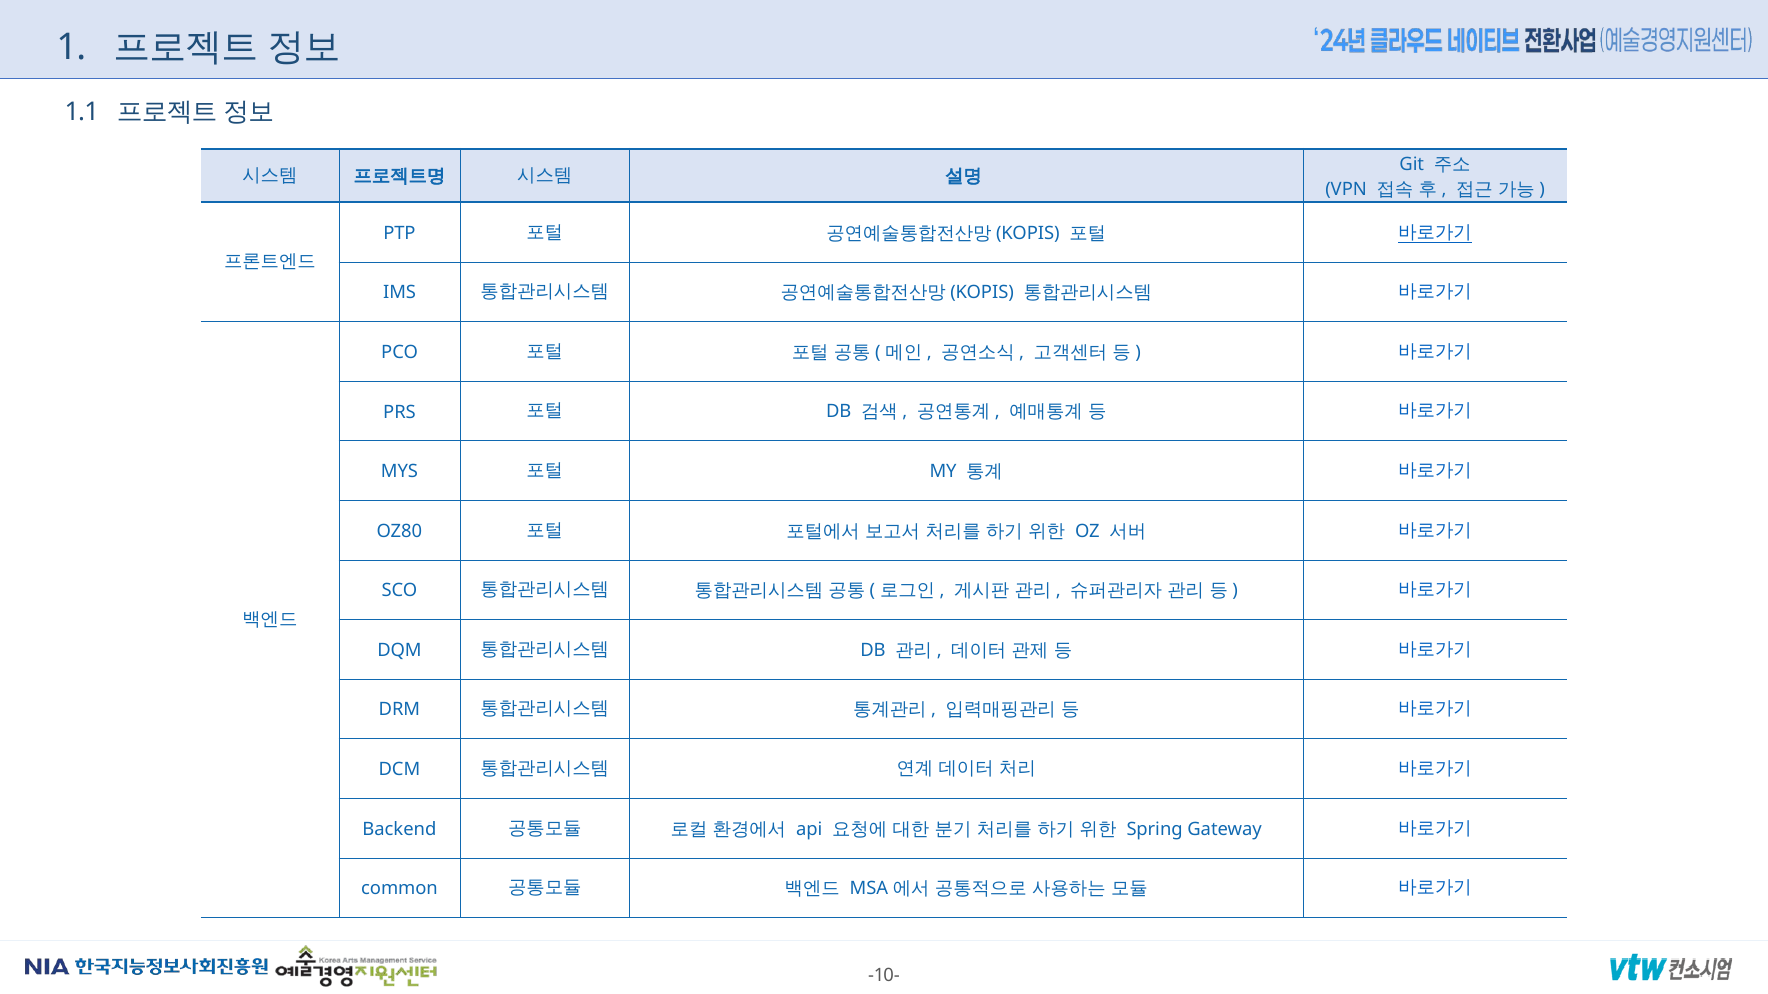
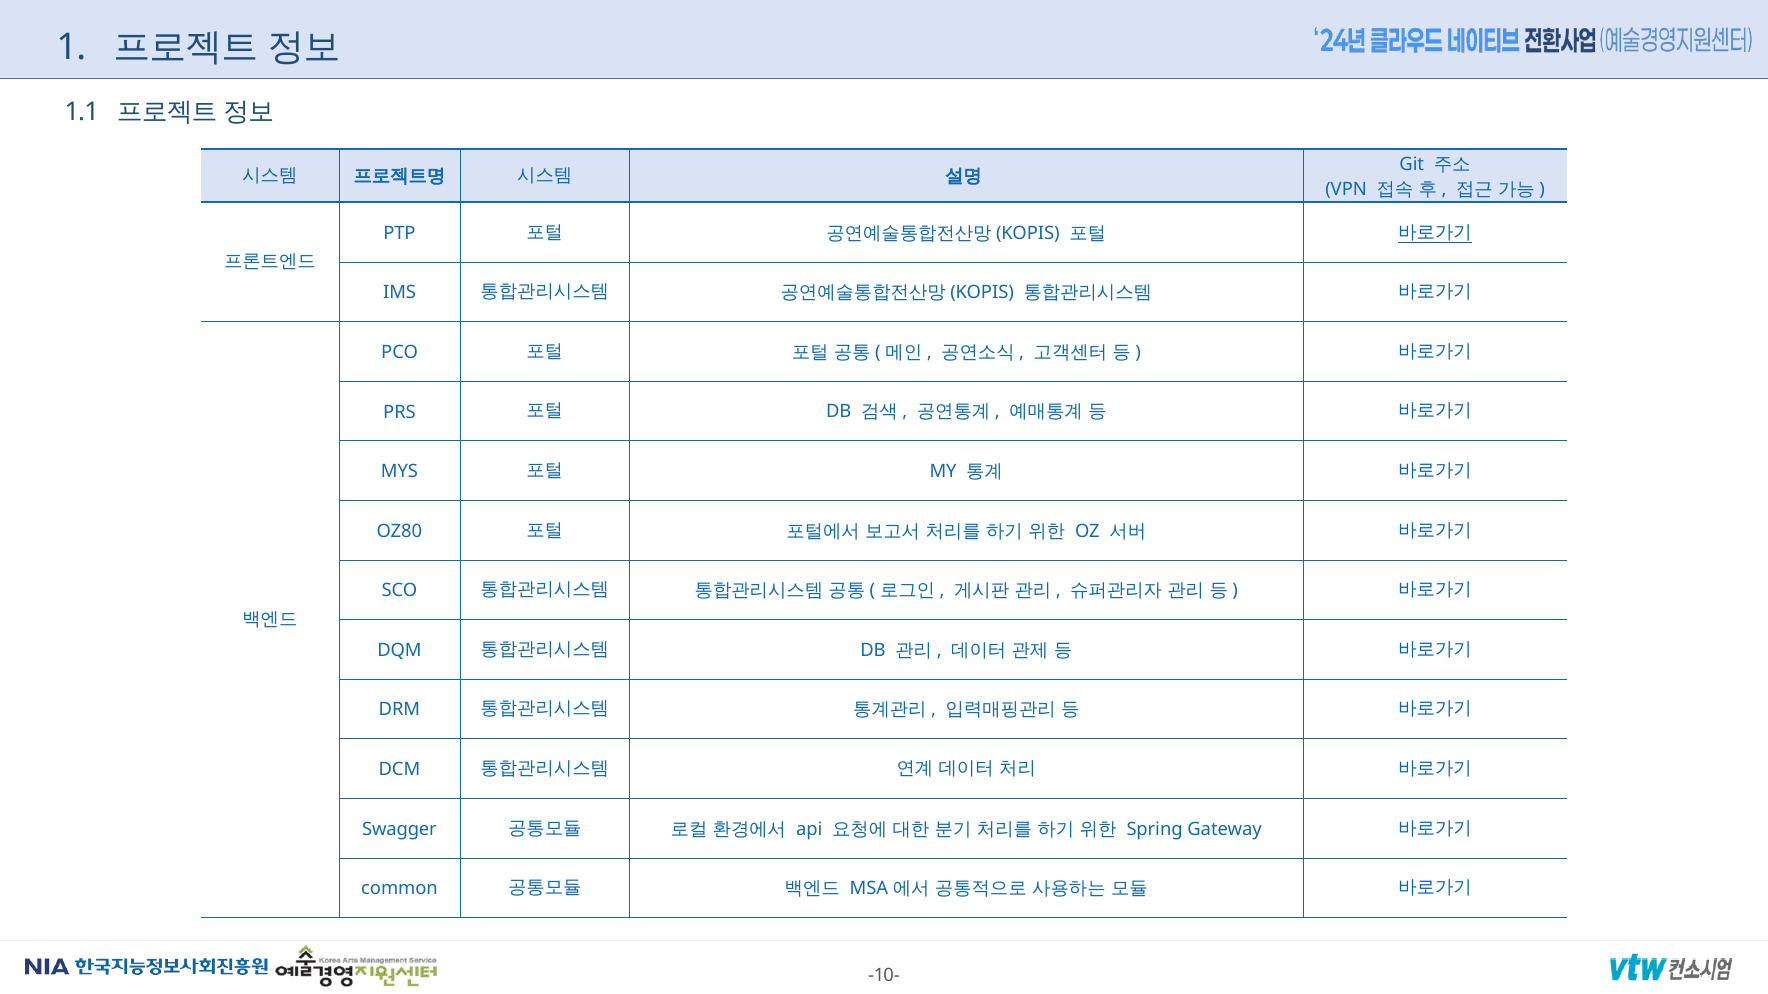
Backend: Backend -> Swagger
